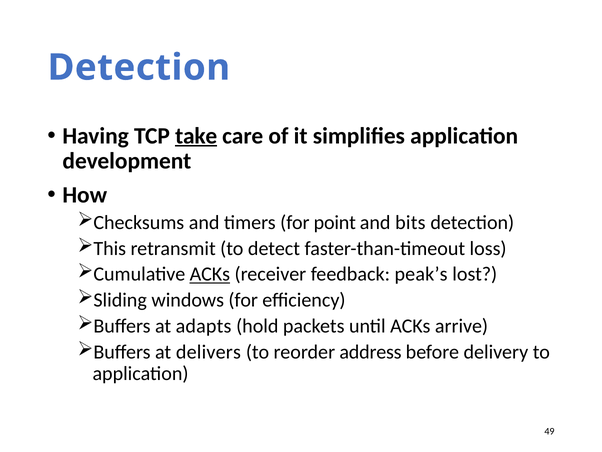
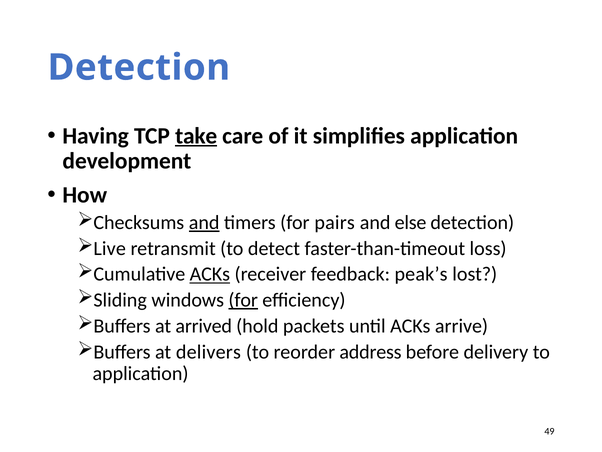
and at (204, 222) underline: none -> present
point: point -> pairs
bits: bits -> else
This: This -> Live
for at (243, 300) underline: none -> present
adapts: adapts -> arrived
